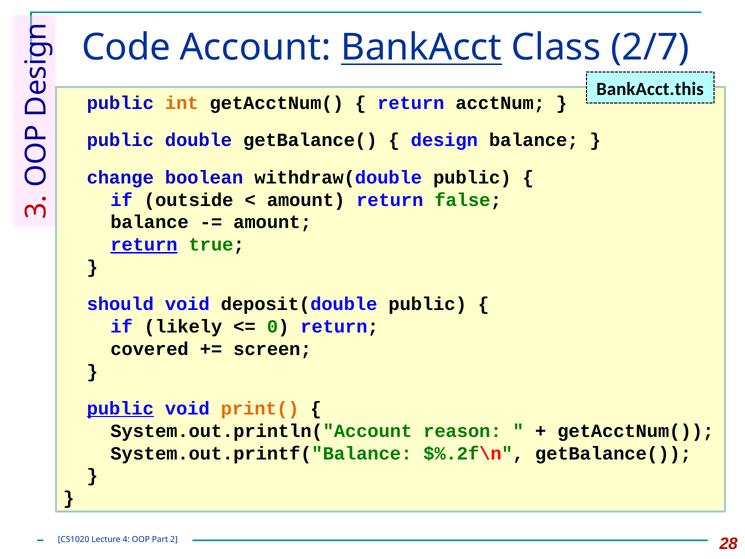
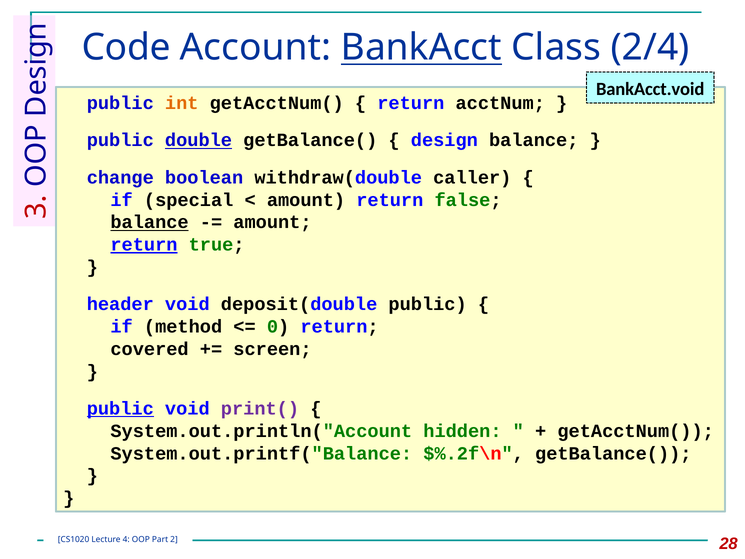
2/7: 2/7 -> 2/4
BankAcct.this: BankAcct.this -> BankAcct.void
double underline: none -> present
withdraw(double public: public -> caller
outside: outside -> special
balance at (150, 222) underline: none -> present
should: should -> header
likely: likely -> method
print( colour: orange -> purple
reason: reason -> hidden
